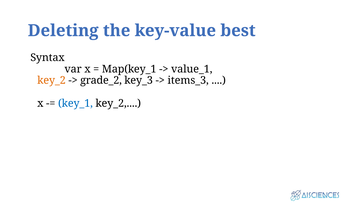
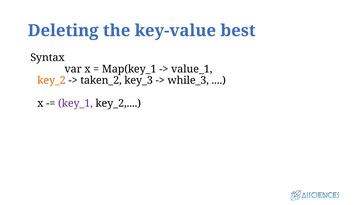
grade_2: grade_2 -> taken_2
items_3: items_3 -> while_3
key_1 colour: blue -> purple
